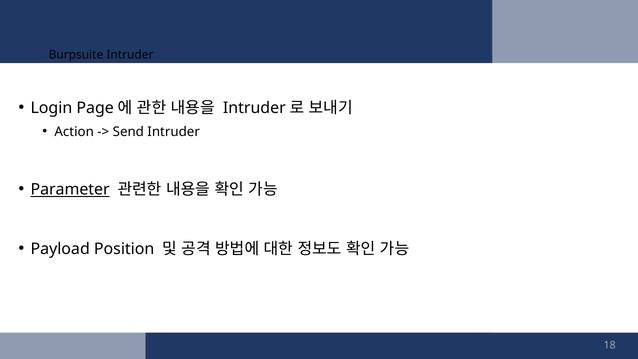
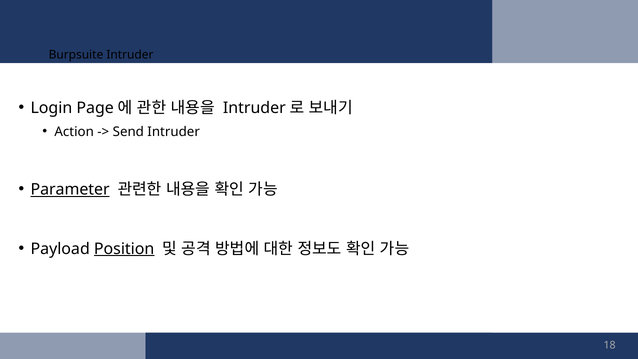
Position underline: none -> present
